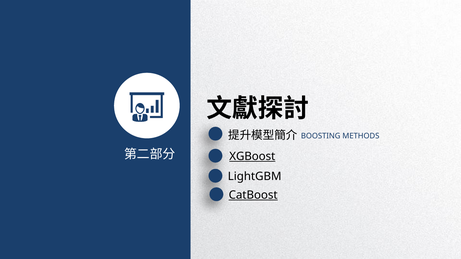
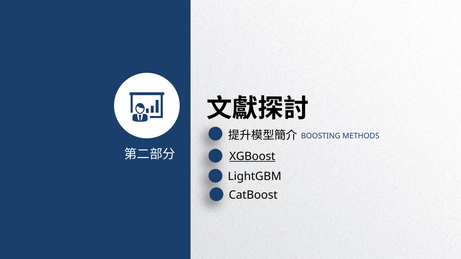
CatBoost underline: present -> none
